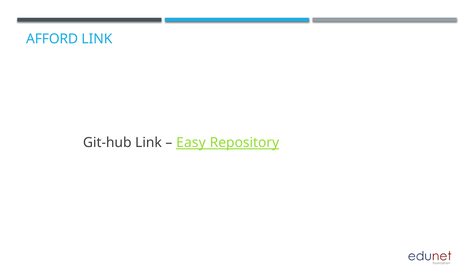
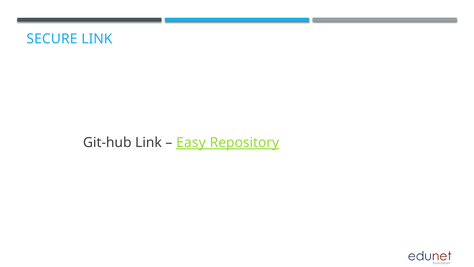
AFFORD: AFFORD -> SECURE
